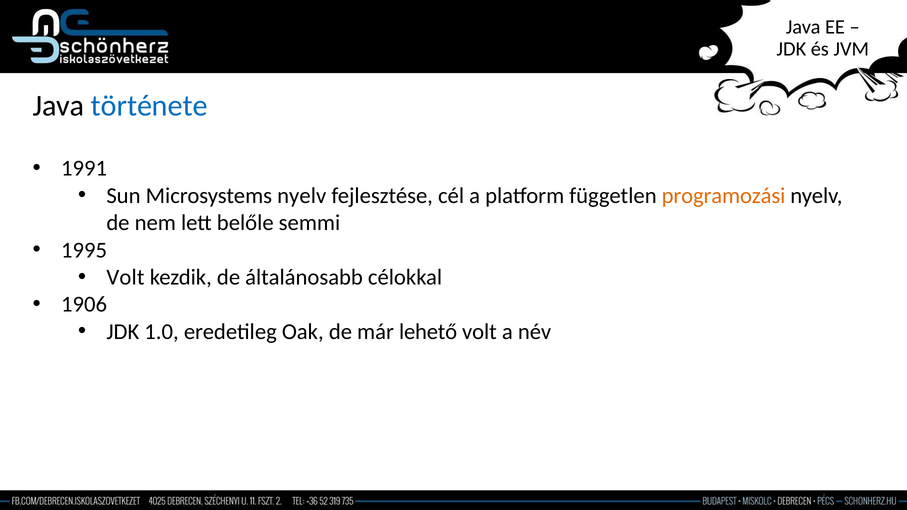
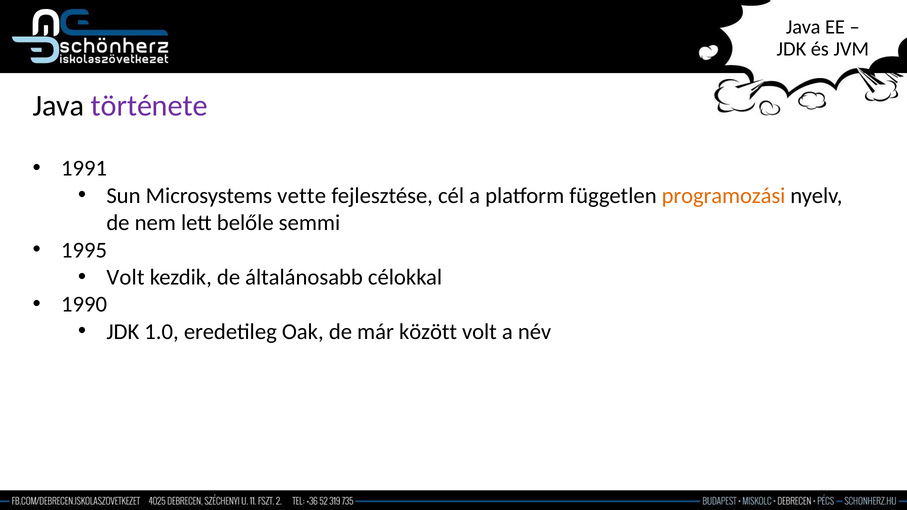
története colour: blue -> purple
Microsystems nyelv: nyelv -> vette
1906: 1906 -> 1990
lehető: lehető -> között
